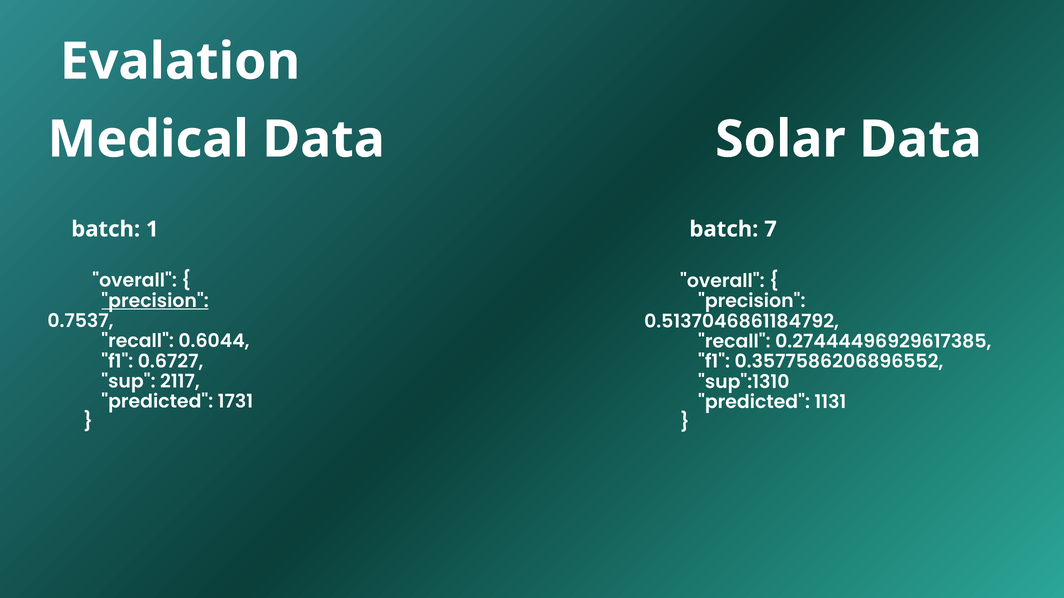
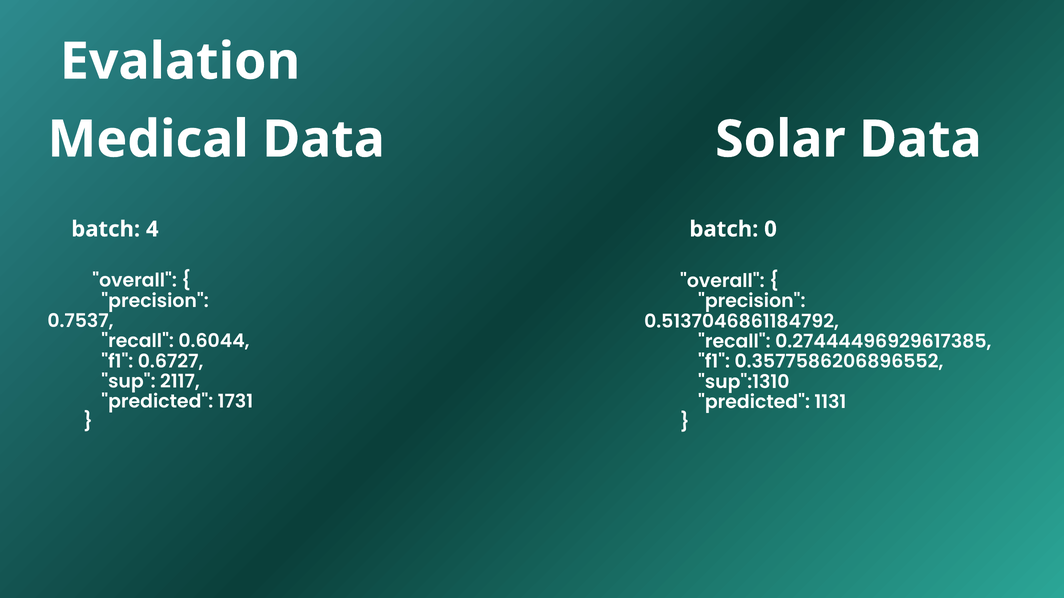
1: 1 -> 4
7: 7 -> 0
precision at (155, 301) underline: present -> none
